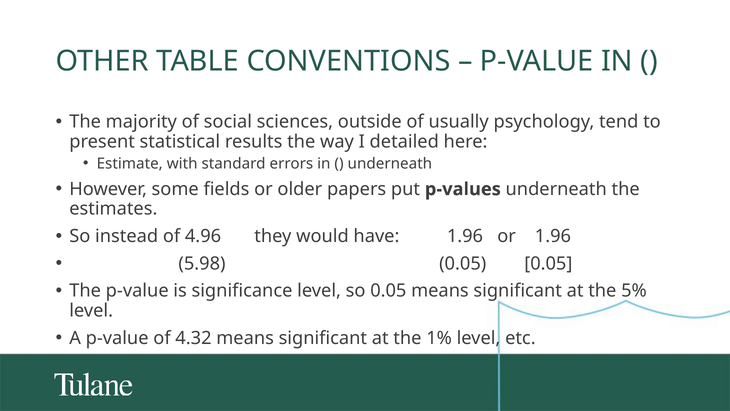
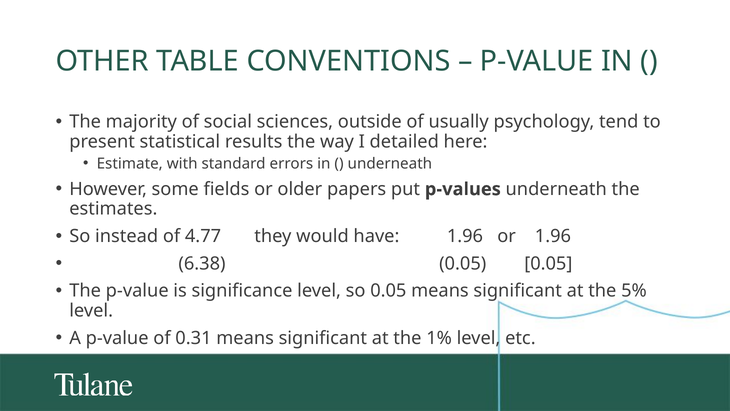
4.96: 4.96 -> 4.77
5.98: 5.98 -> 6.38
4.32: 4.32 -> 0.31
